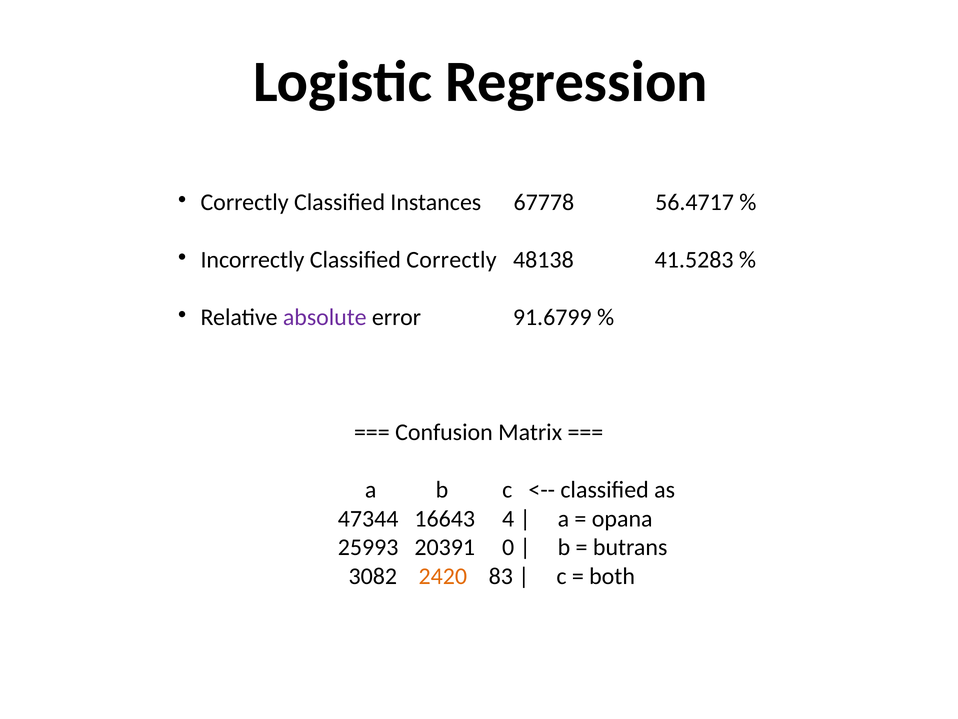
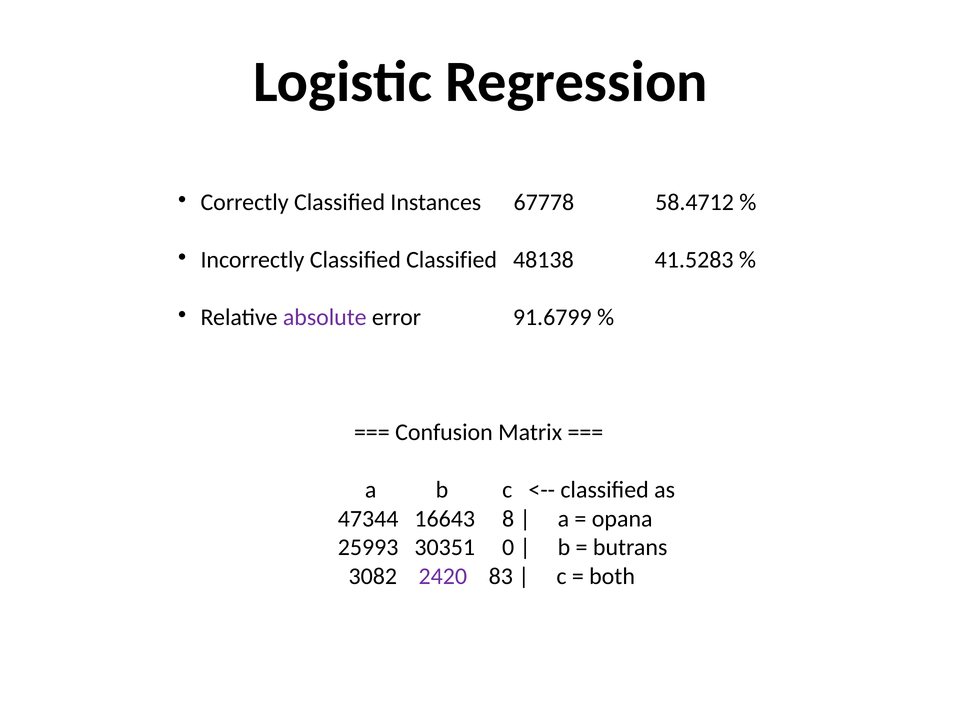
56.4717: 56.4717 -> 58.4712
Classified Correctly: Correctly -> Classified
4: 4 -> 8
20391: 20391 -> 30351
2420 colour: orange -> purple
